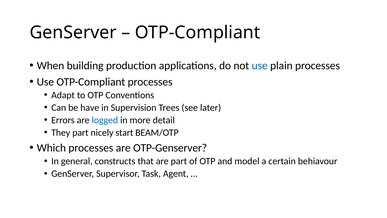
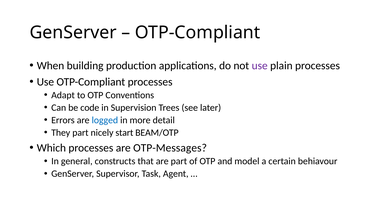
use at (260, 65) colour: blue -> purple
have: have -> code
OTP-Genserver: OTP-Genserver -> OTP-Messages
